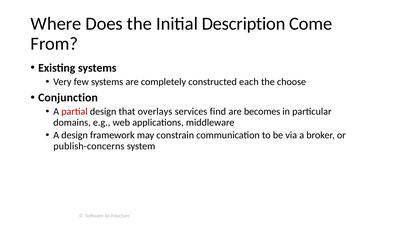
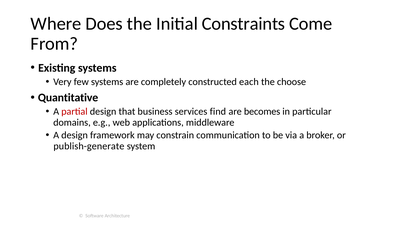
Description: Description -> Constraints
Conjunction: Conjunction -> Quantitative
overlays: overlays -> business
publish-concerns: publish-concerns -> publish-generate
